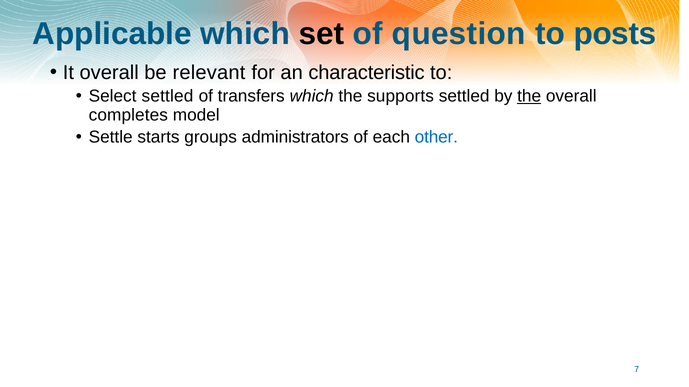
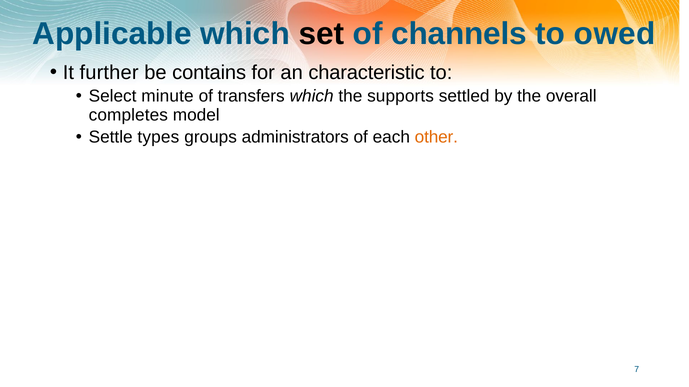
question: question -> channels
posts: posts -> owed
It overall: overall -> further
relevant: relevant -> contains
Select settled: settled -> minute
the at (529, 96) underline: present -> none
starts: starts -> types
other colour: blue -> orange
